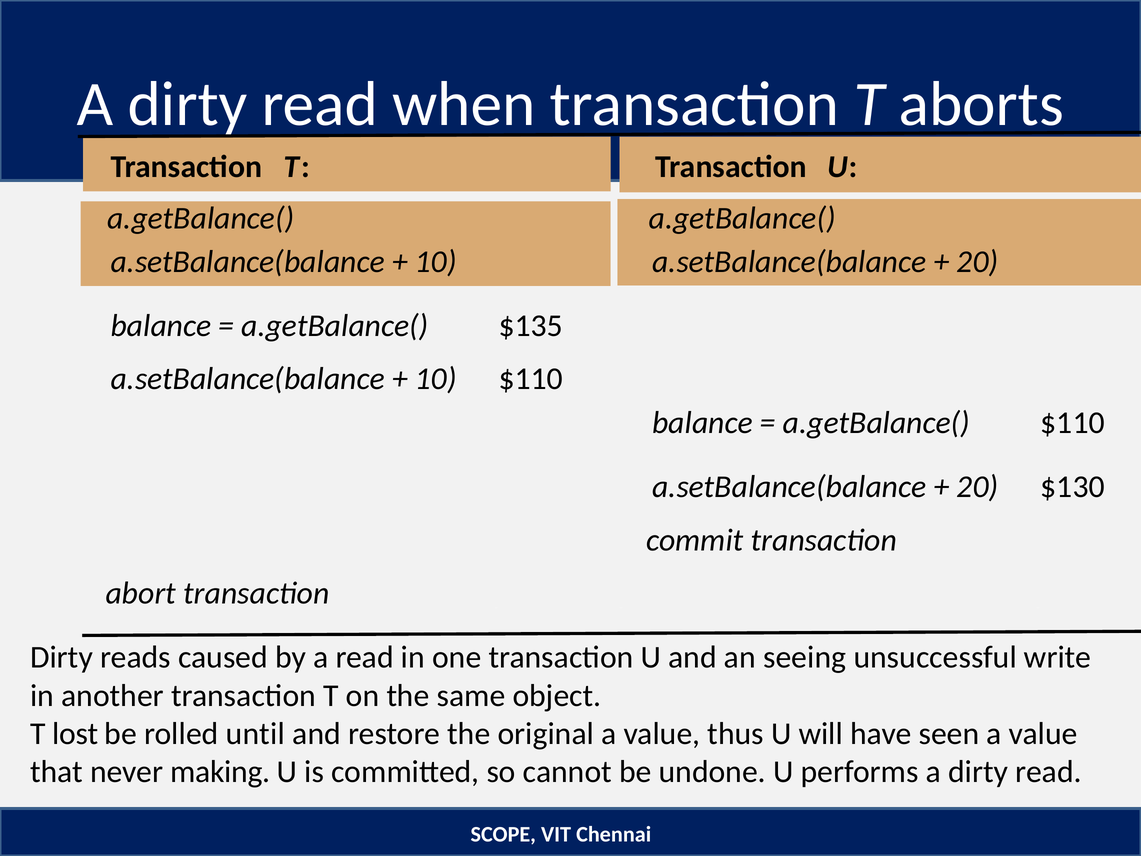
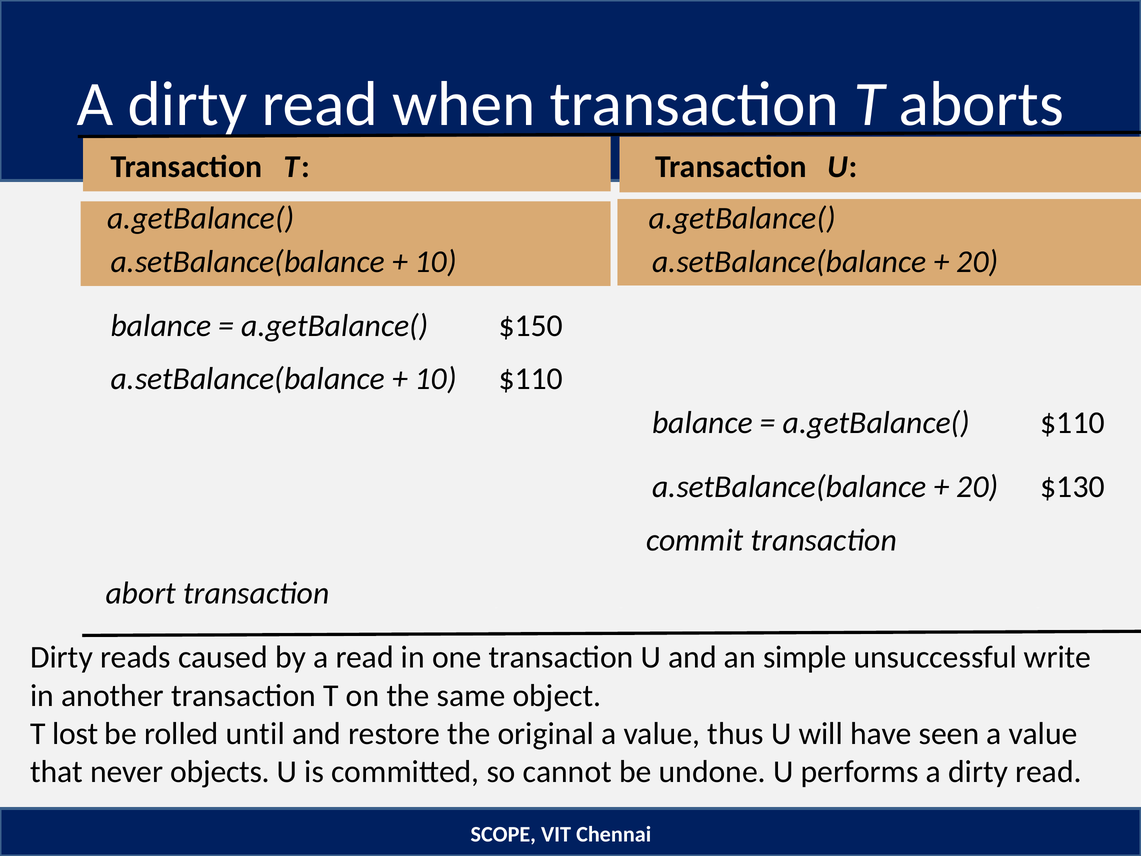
$135: $135 -> $150
seeing: seeing -> simple
making: making -> objects
